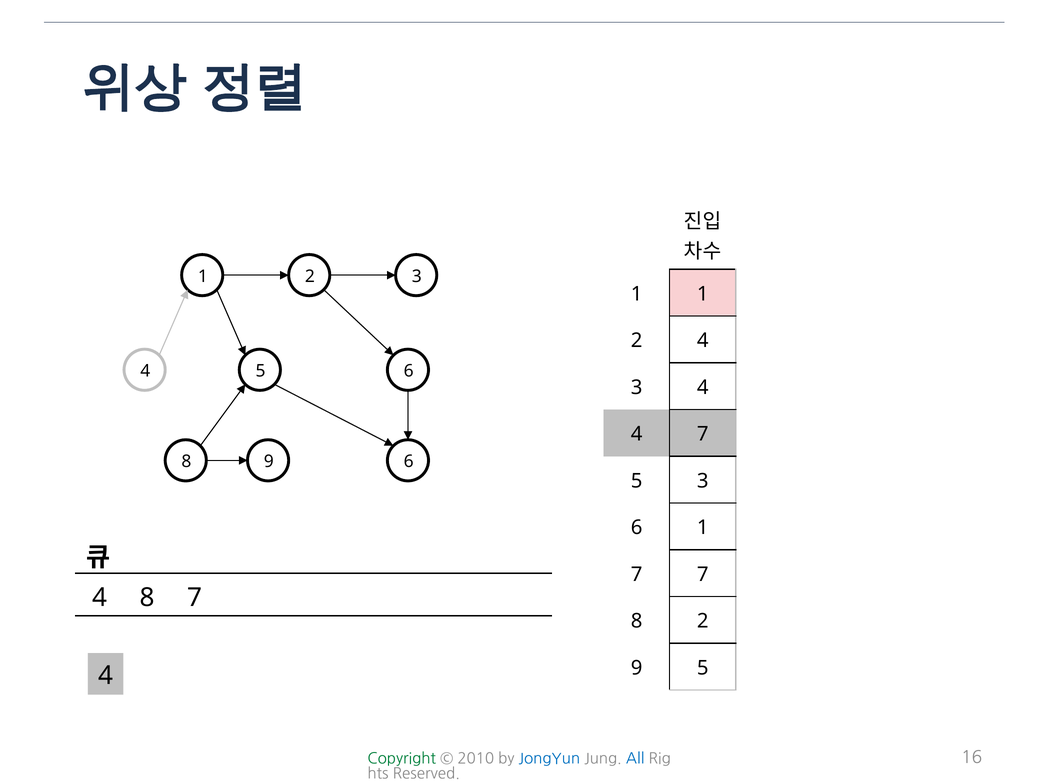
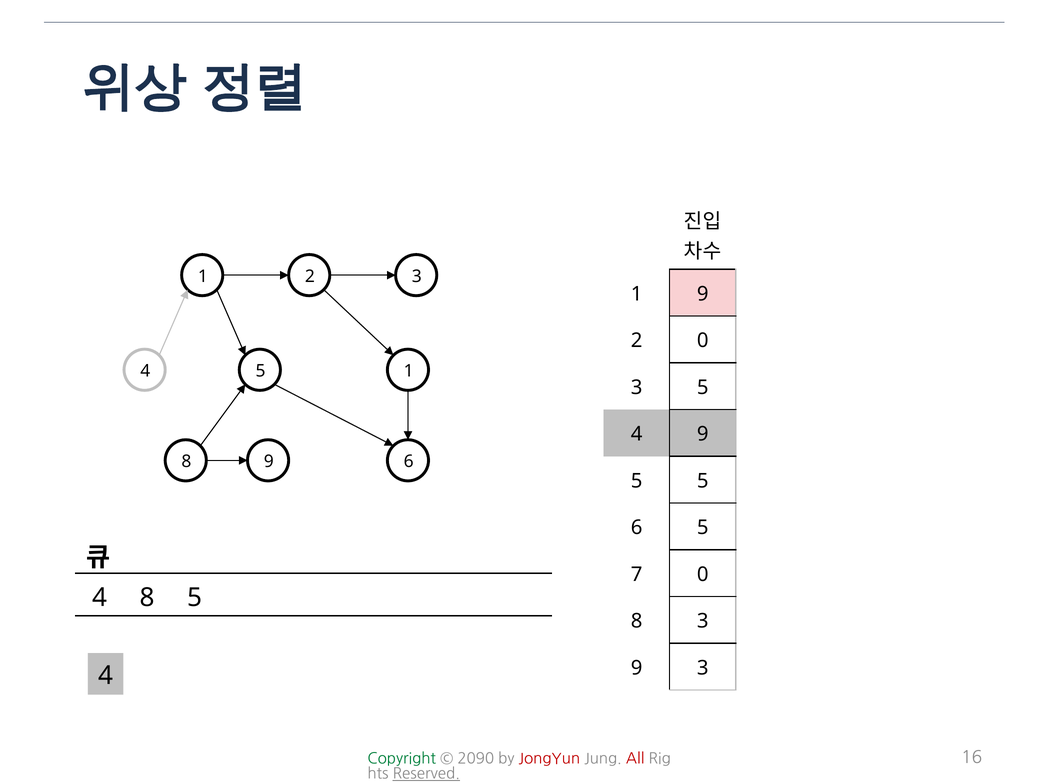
1 1: 1 -> 9
2 4: 4 -> 0
5 6: 6 -> 1
3 4: 4 -> 5
4 7: 7 -> 9
5 3: 3 -> 5
6 1: 1 -> 5
7 7: 7 -> 0
8 7: 7 -> 5
8 2: 2 -> 3
9 5: 5 -> 3
2010: 2010 -> 2090
JongYun colour: blue -> red
All colour: blue -> red
Reserved underline: none -> present
